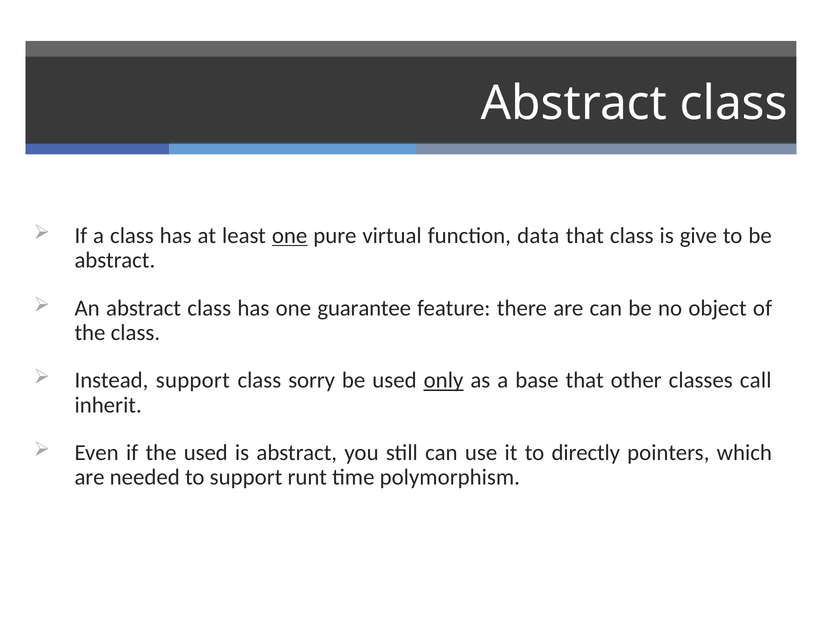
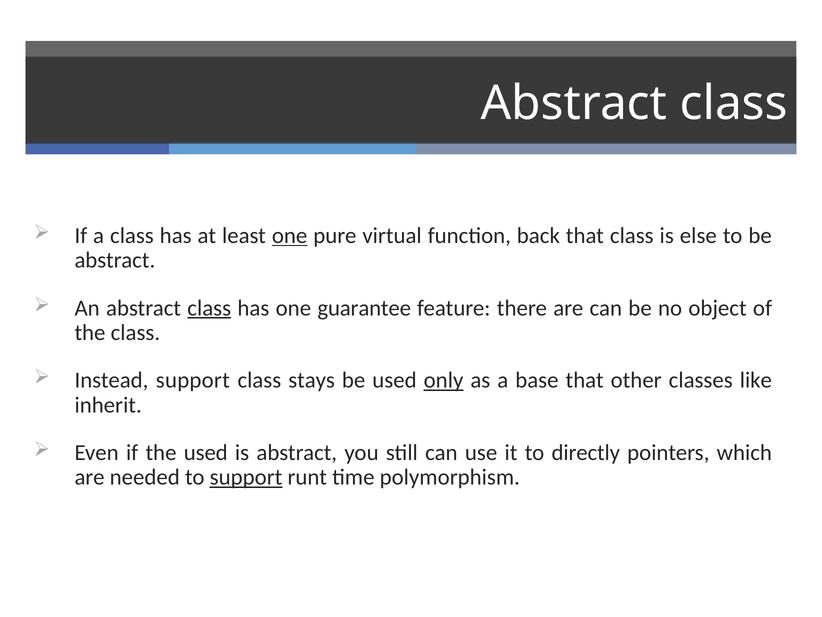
data: data -> back
give: give -> else
class at (209, 308) underline: none -> present
sorry: sorry -> stays
call: call -> like
support at (246, 477) underline: none -> present
